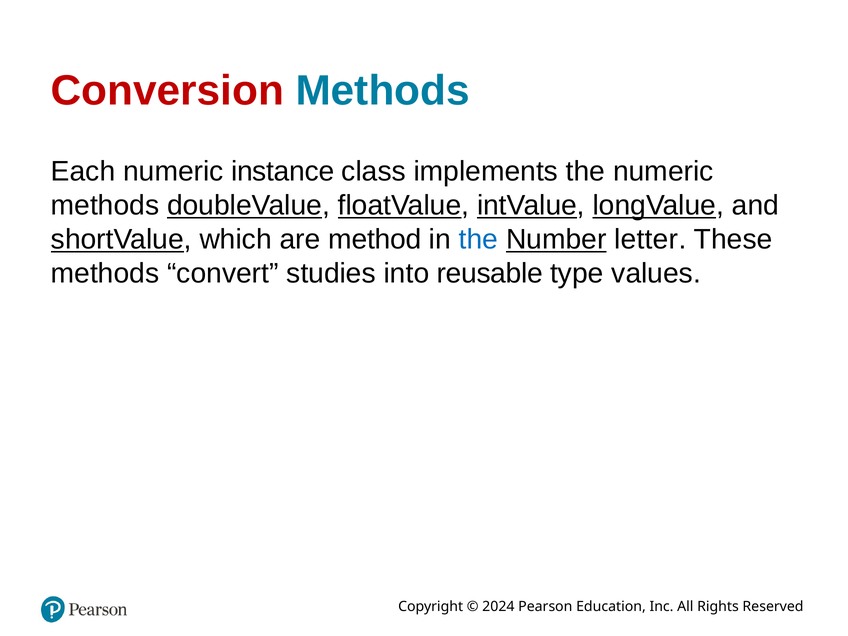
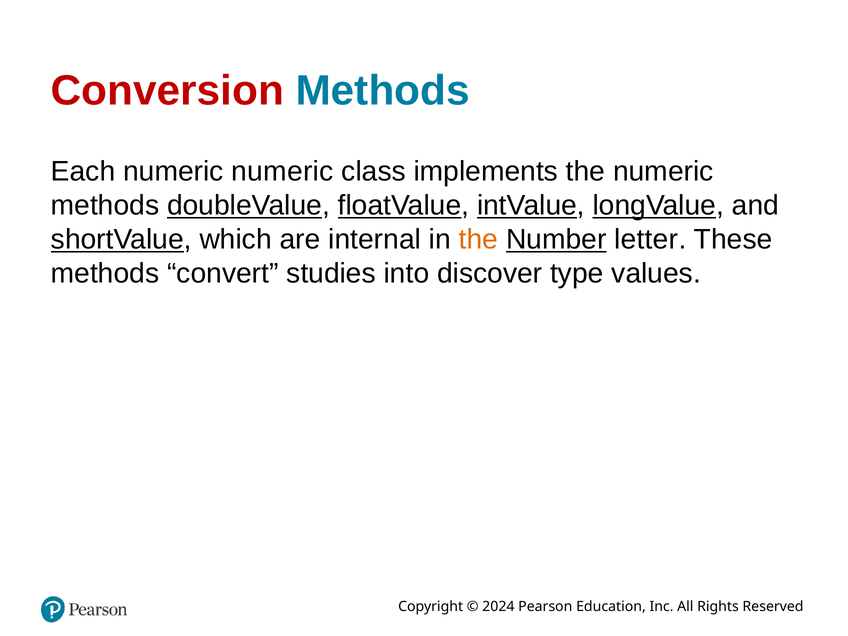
numeric instance: instance -> numeric
method: method -> internal
the at (478, 239) colour: blue -> orange
reusable: reusable -> discover
